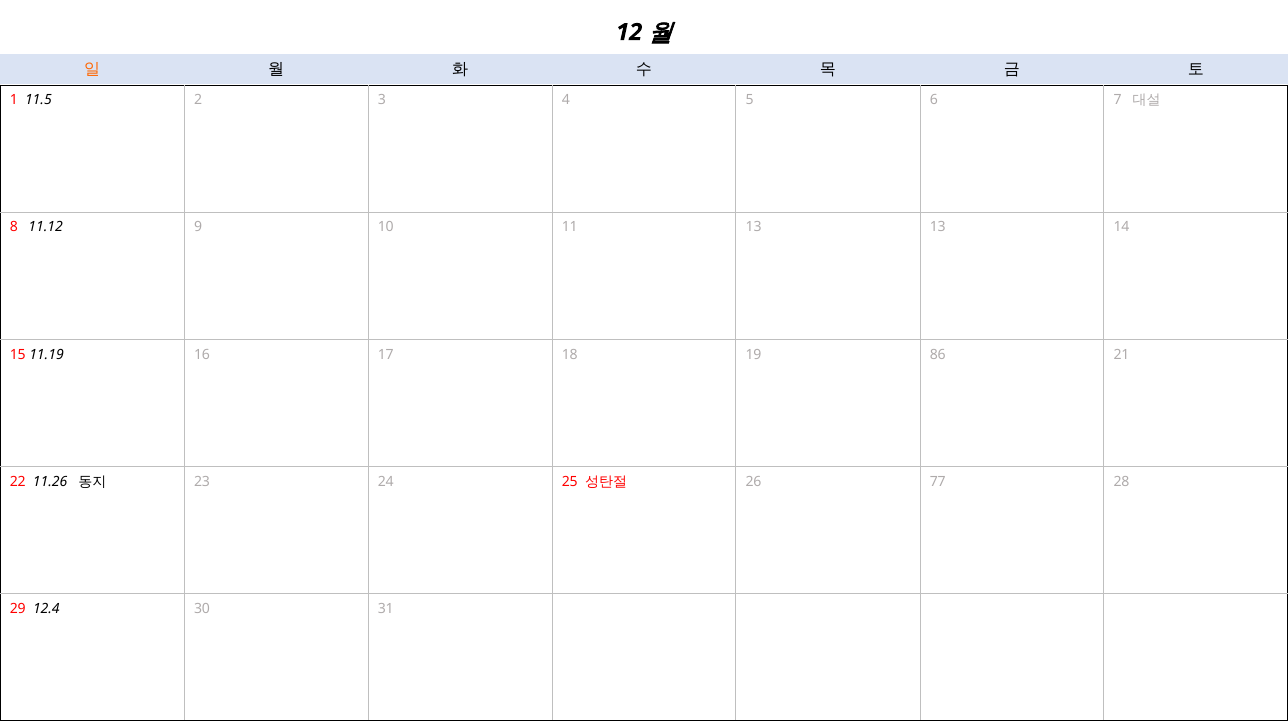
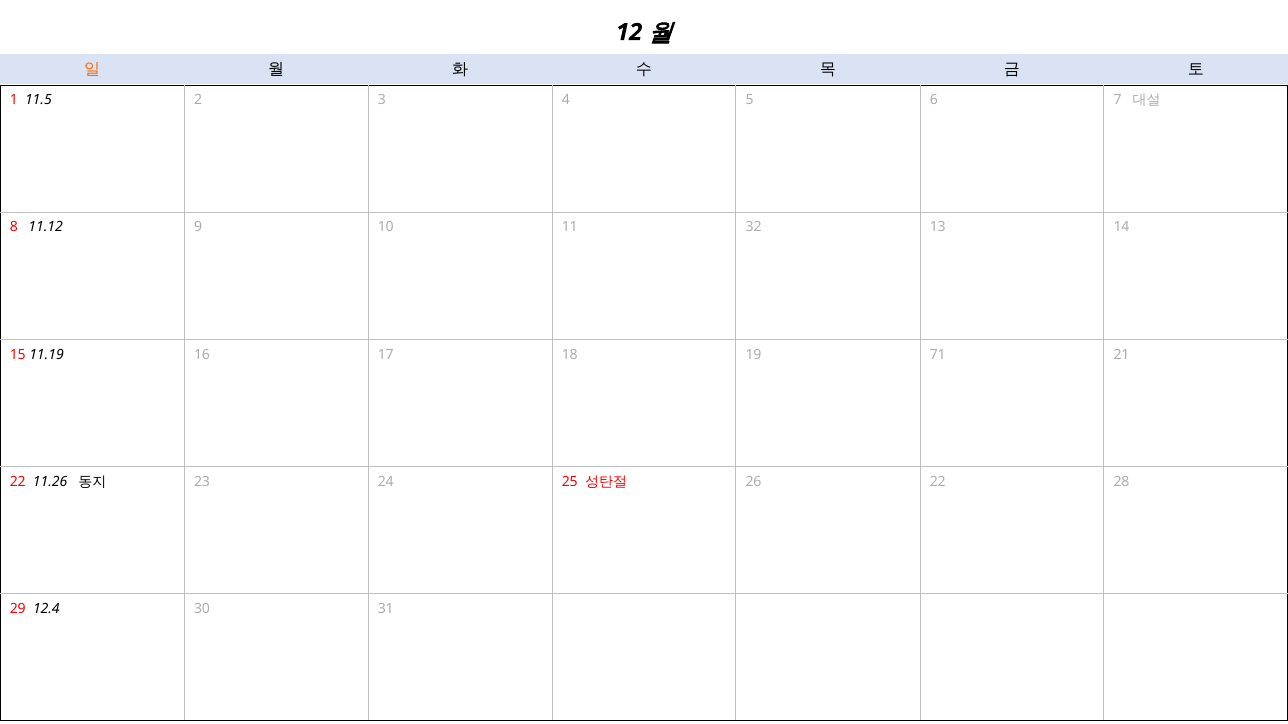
11 13: 13 -> 32
86: 86 -> 71
26 77: 77 -> 22
